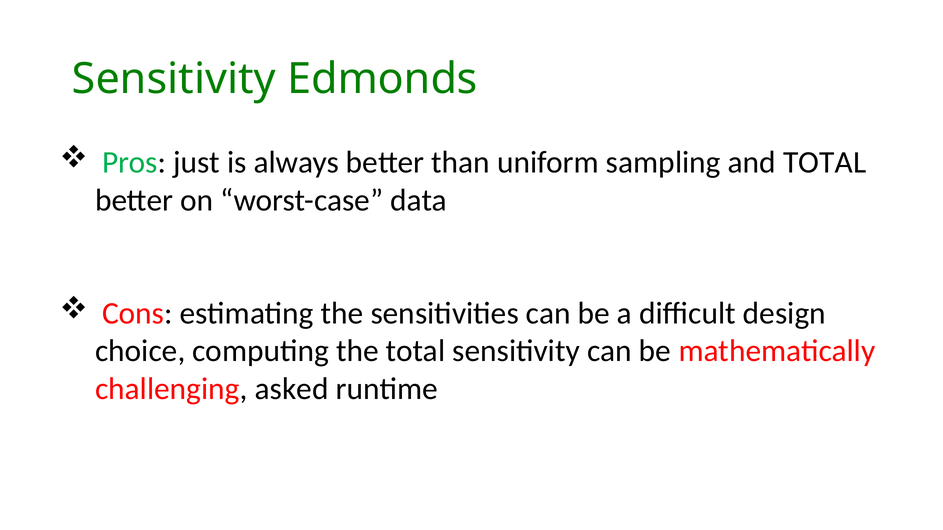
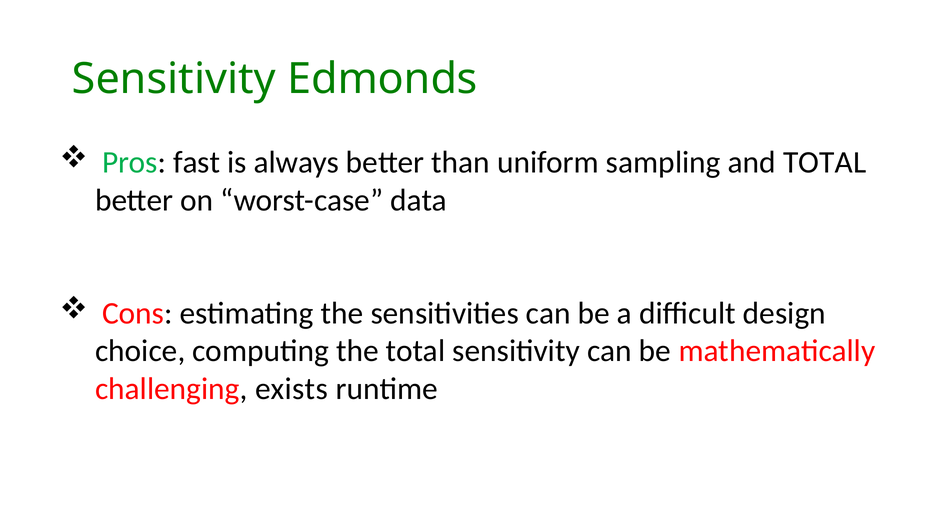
just: just -> fast
asked: asked -> exists
